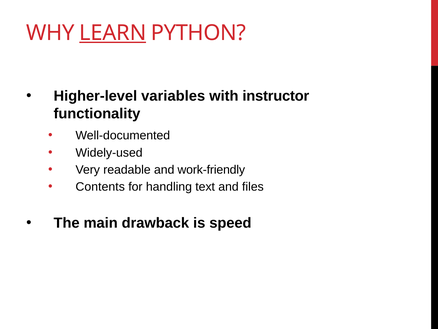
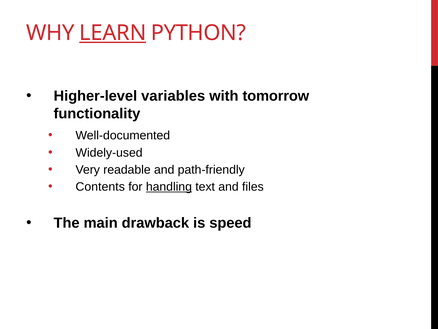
instructor: instructor -> tomorrow
work-friendly: work-friendly -> path-friendly
handling underline: none -> present
